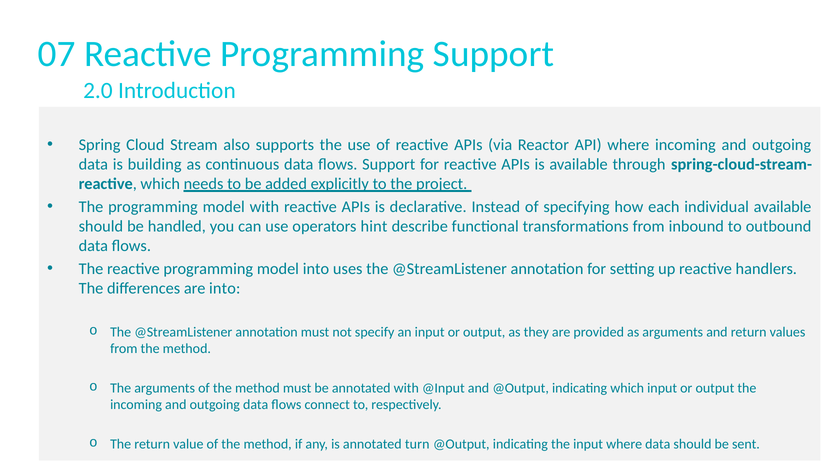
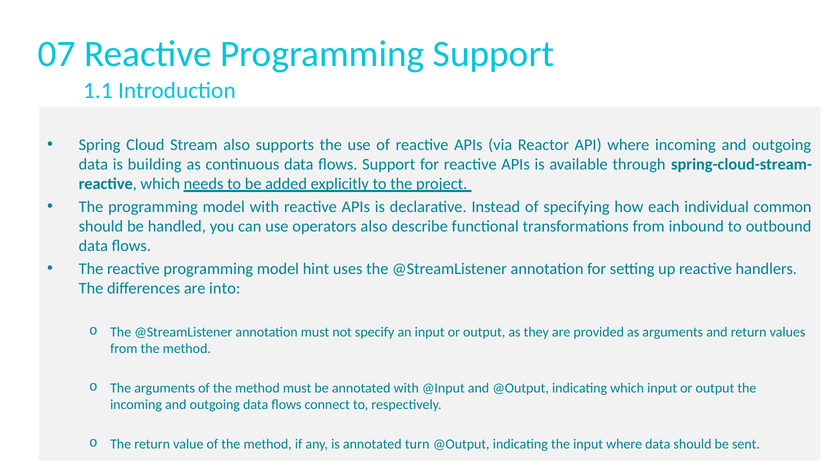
2.0: 2.0 -> 1.1
individual available: available -> common
operators hint: hint -> also
model into: into -> hint
